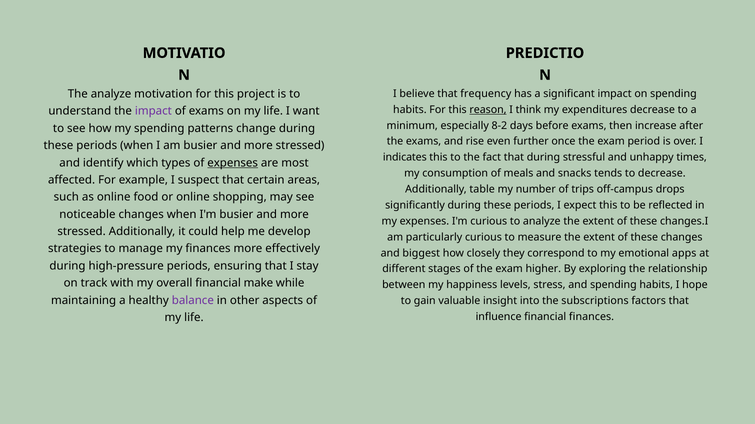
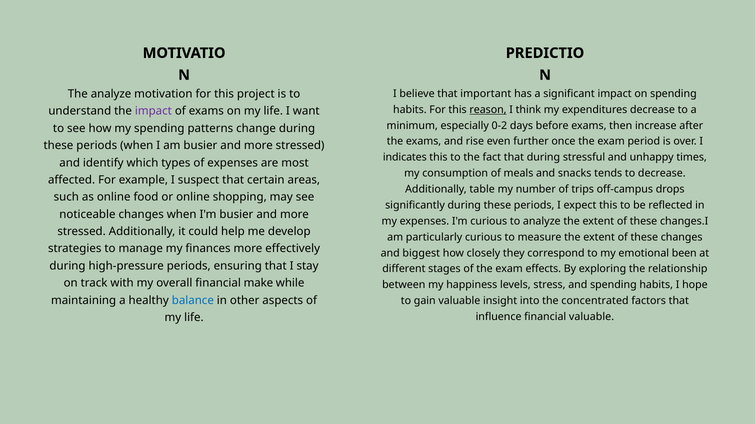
frequency: frequency -> important
8-2: 8-2 -> 0-2
expenses at (233, 163) underline: present -> none
apps: apps -> been
higher: higher -> effects
balance colour: purple -> blue
subscriptions: subscriptions -> concentrated
financial finances: finances -> valuable
